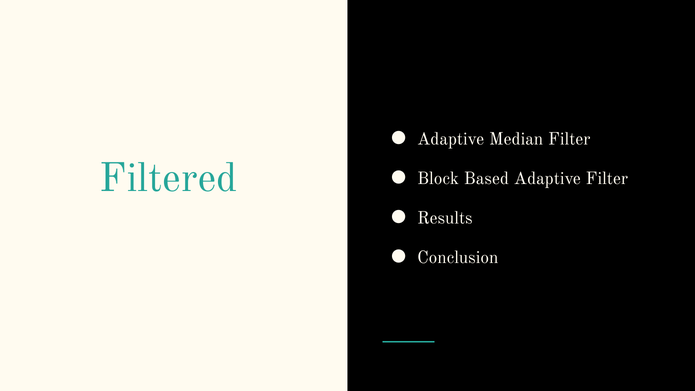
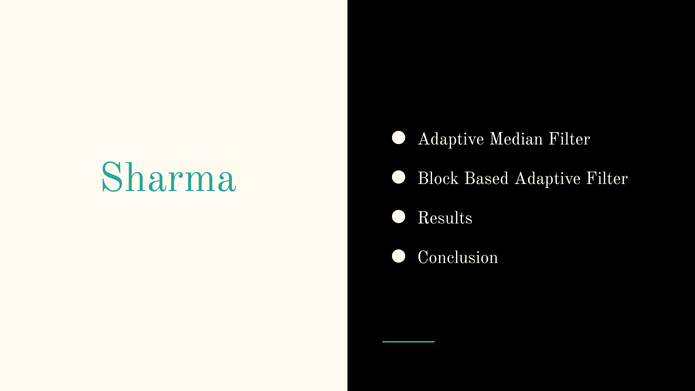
Filtered: Filtered -> Sharma
